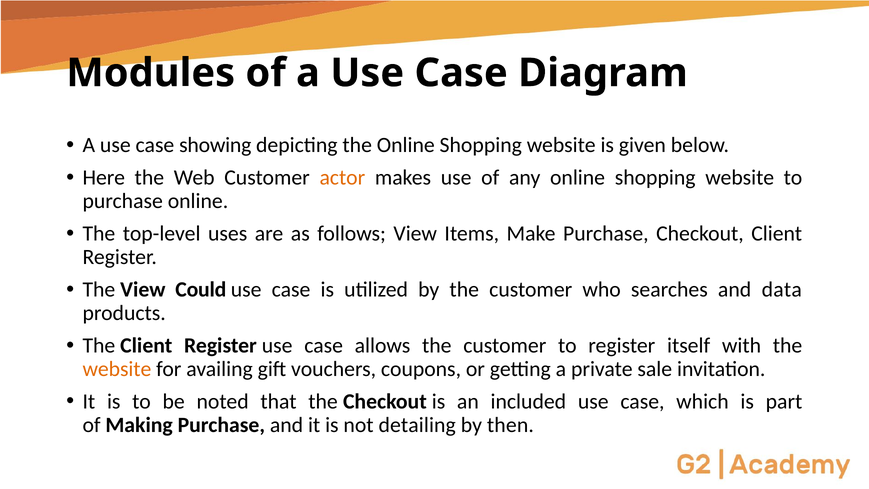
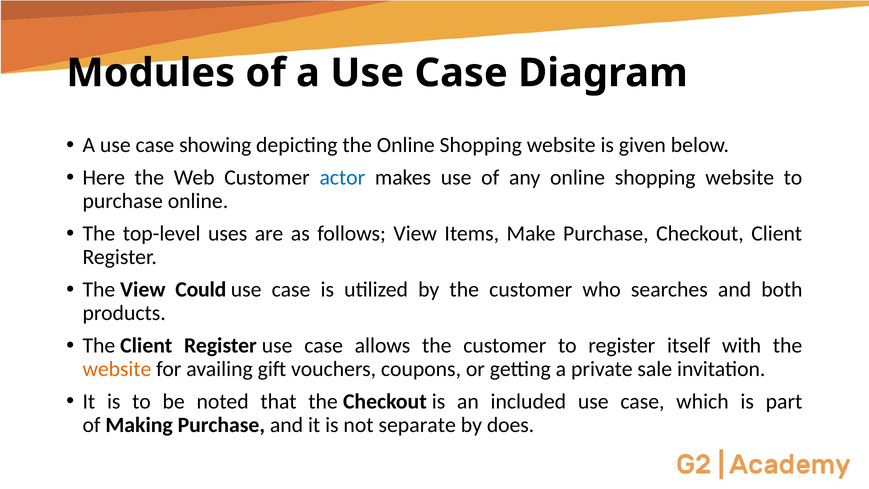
actor colour: orange -> blue
data: data -> both
detailing: detailing -> separate
then: then -> does
